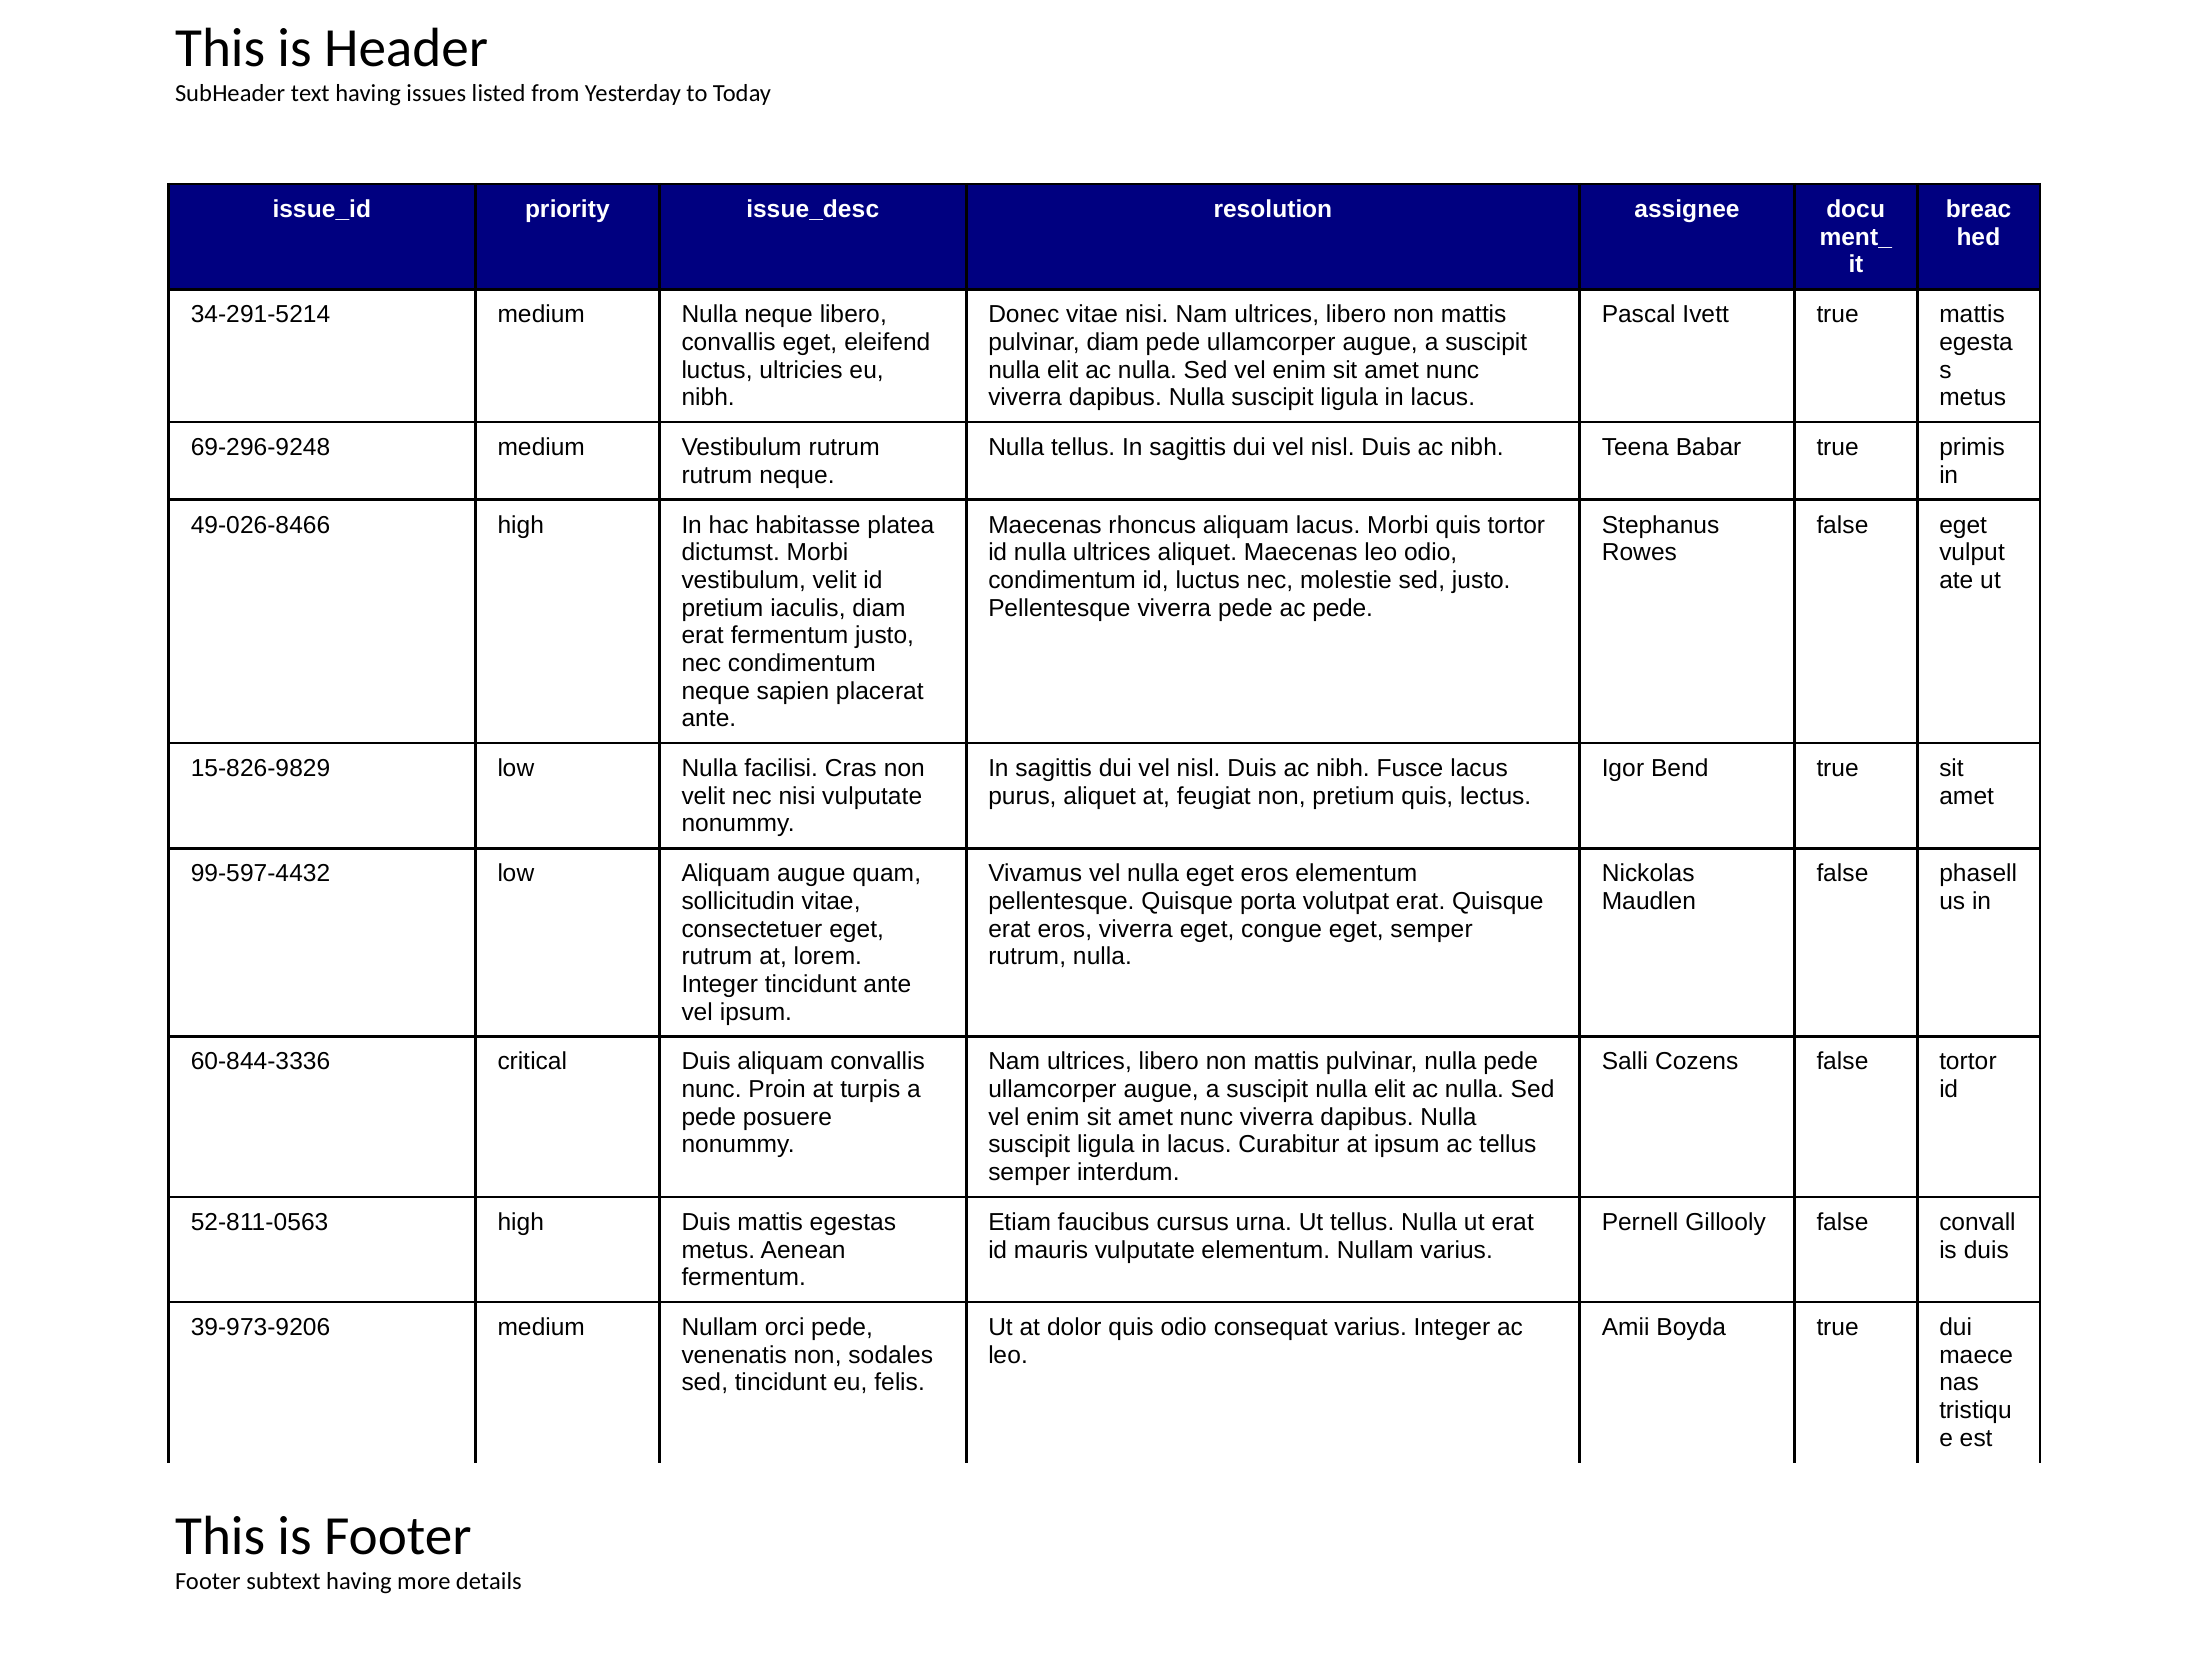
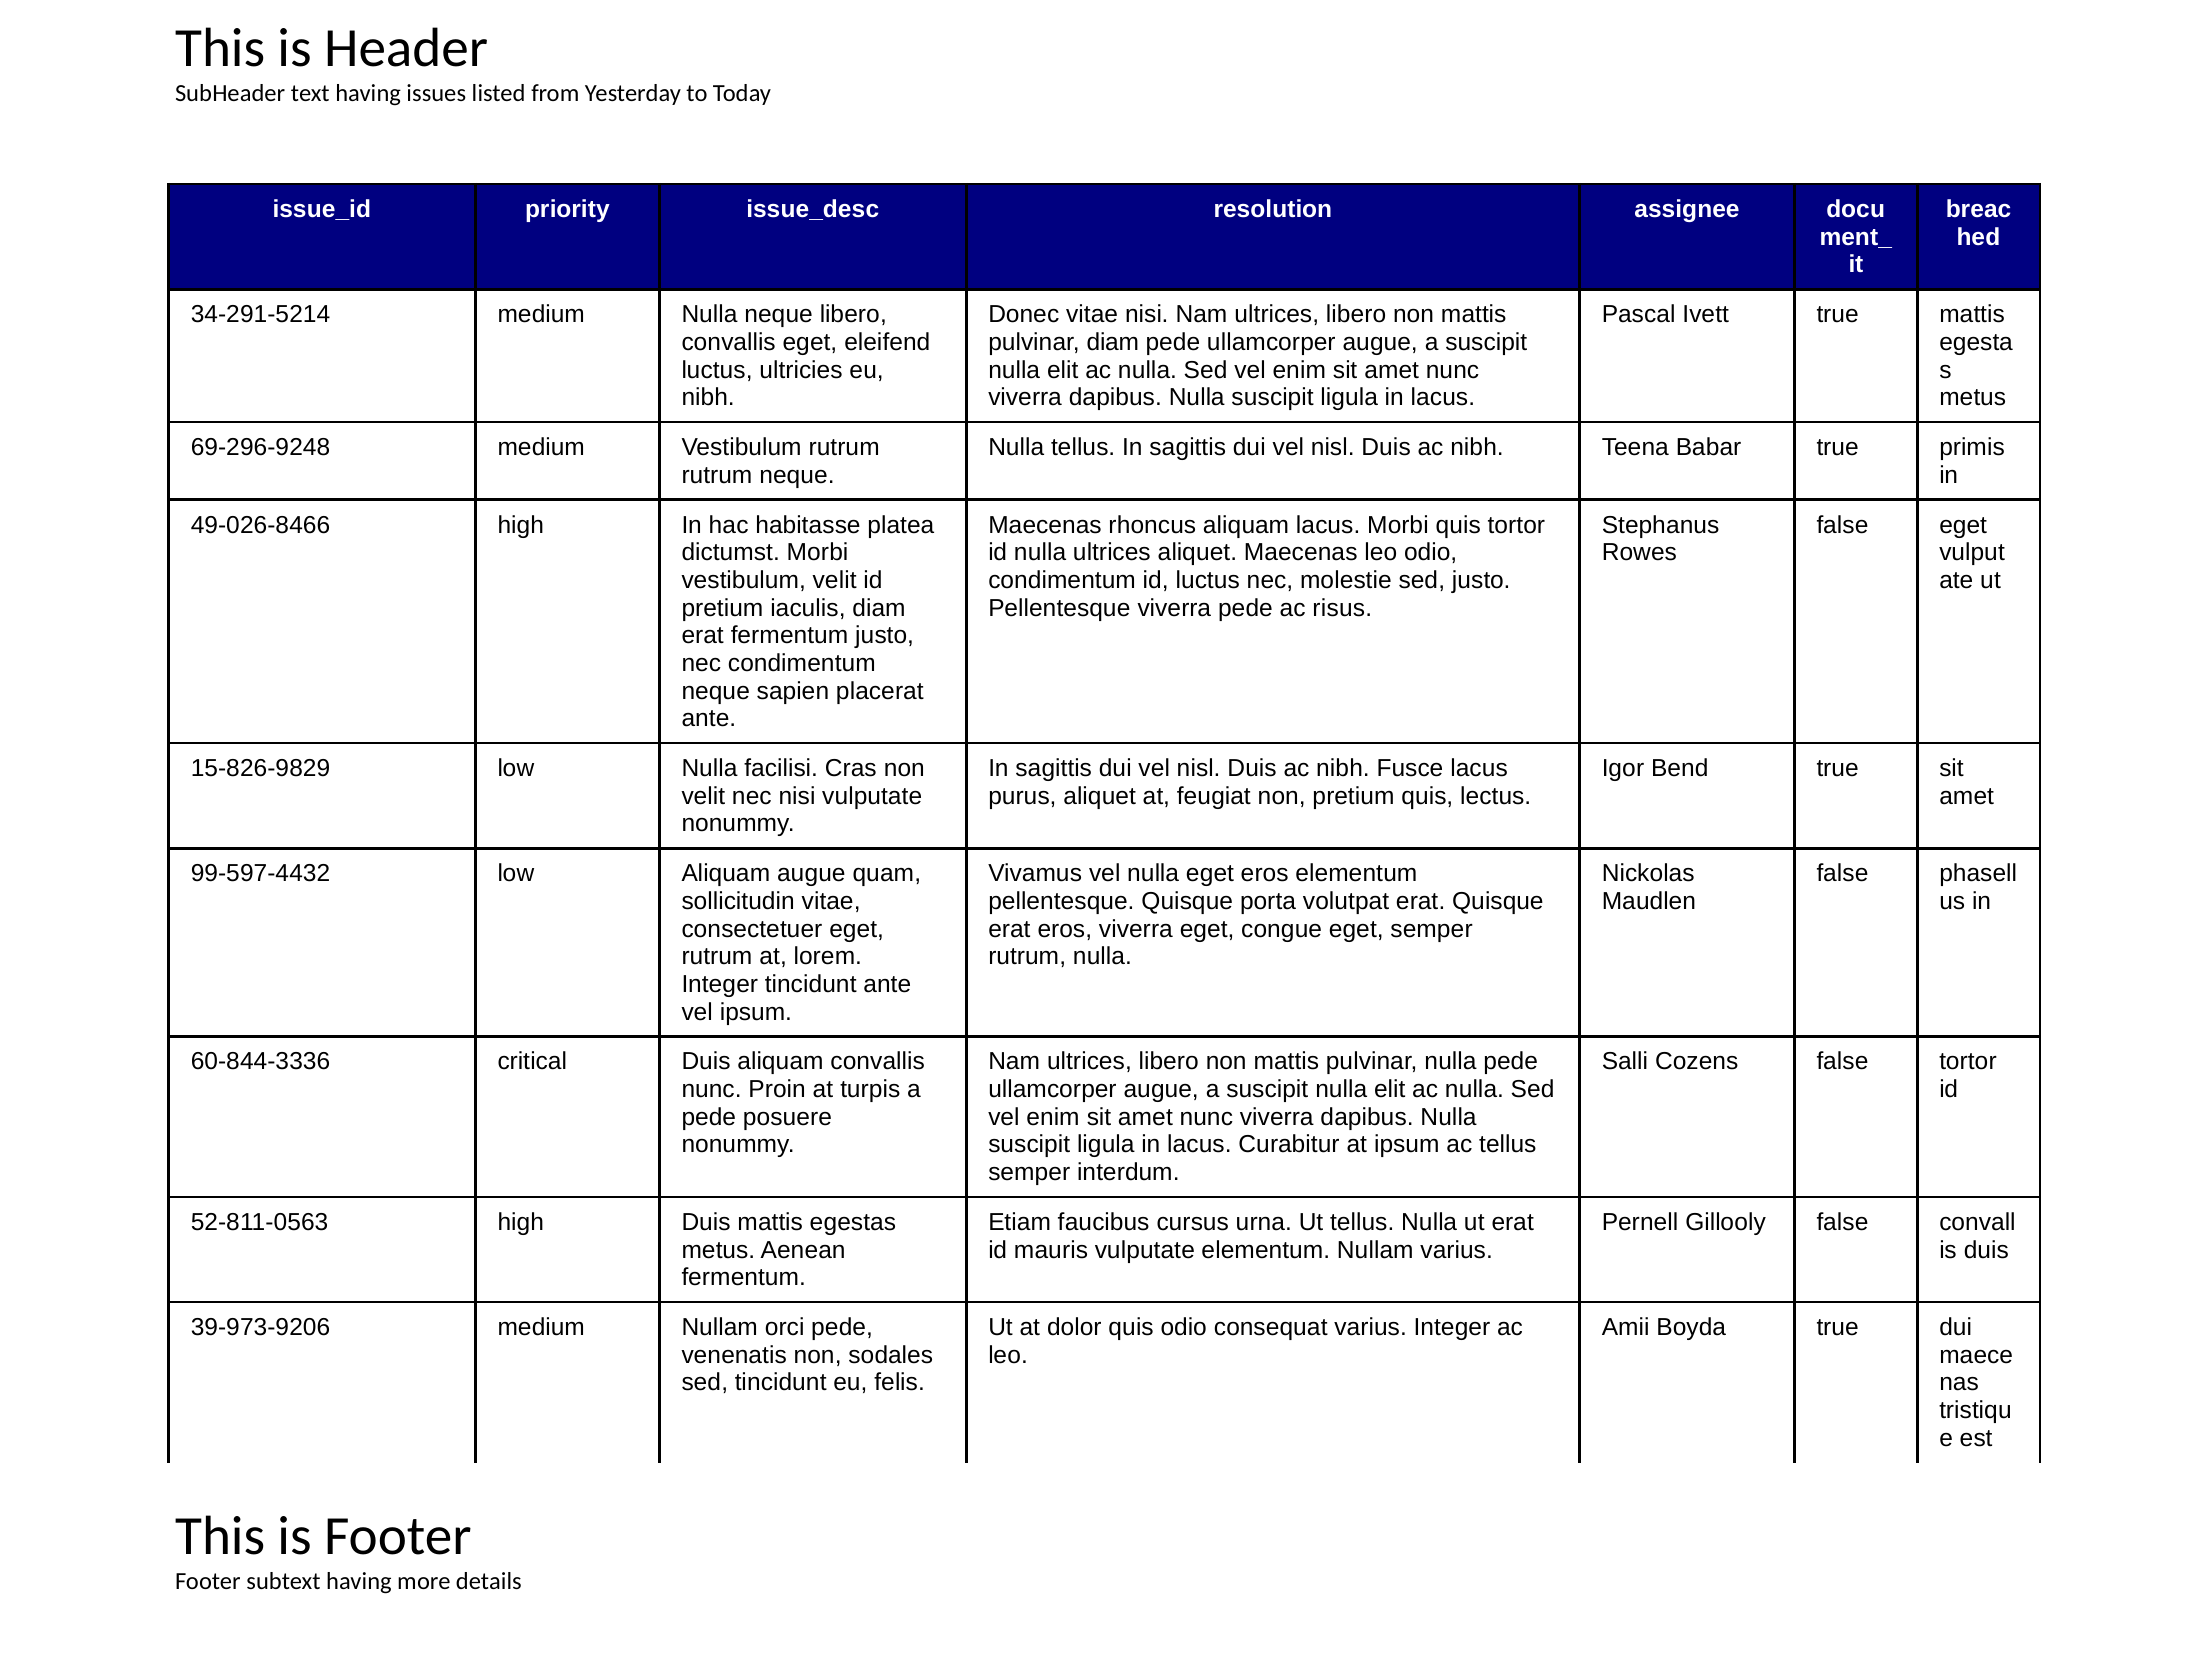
ac pede: pede -> risus
